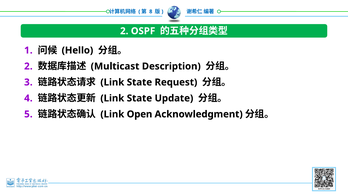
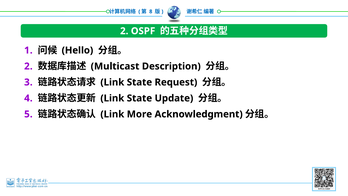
Open: Open -> More
